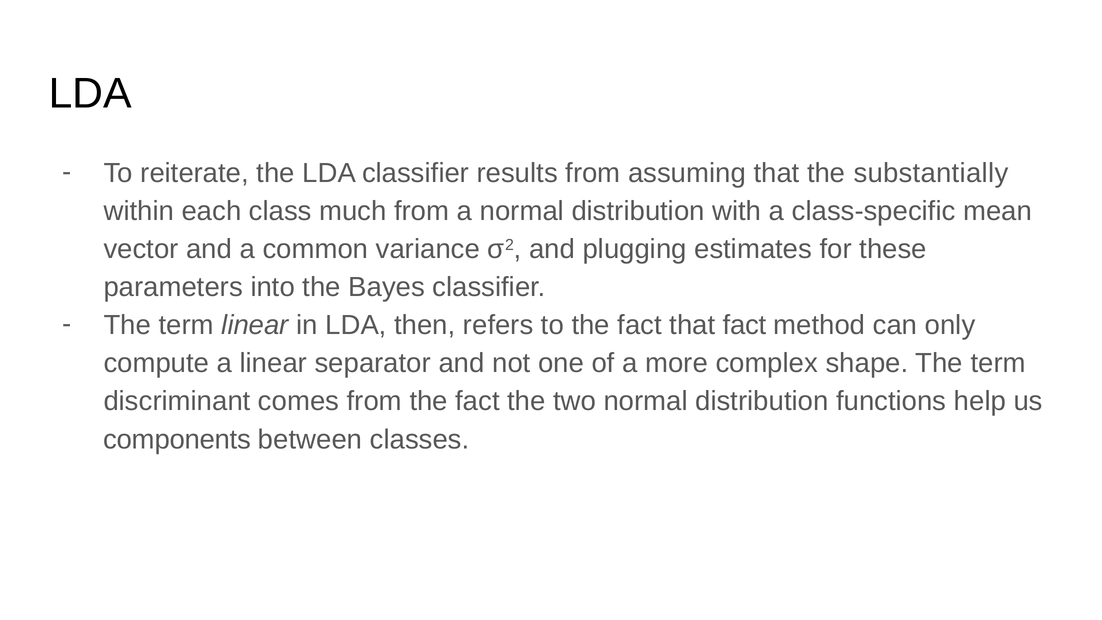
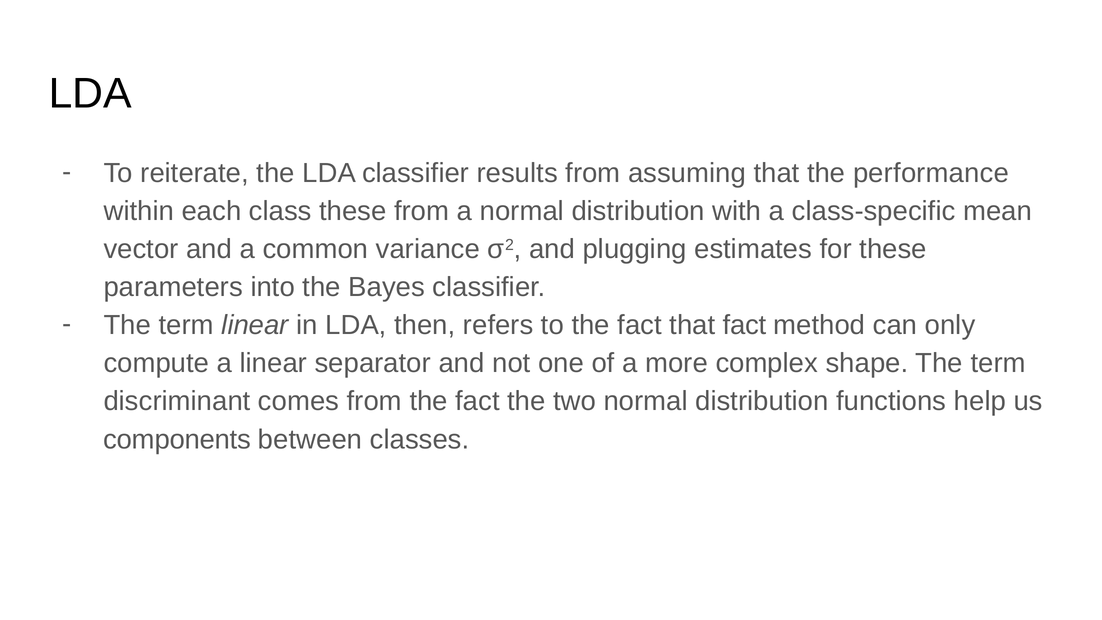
substantially: substantially -> performance
class much: much -> these
